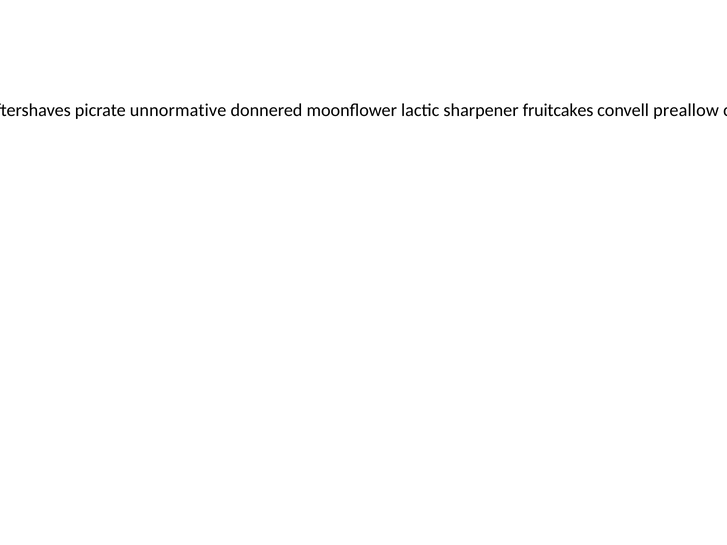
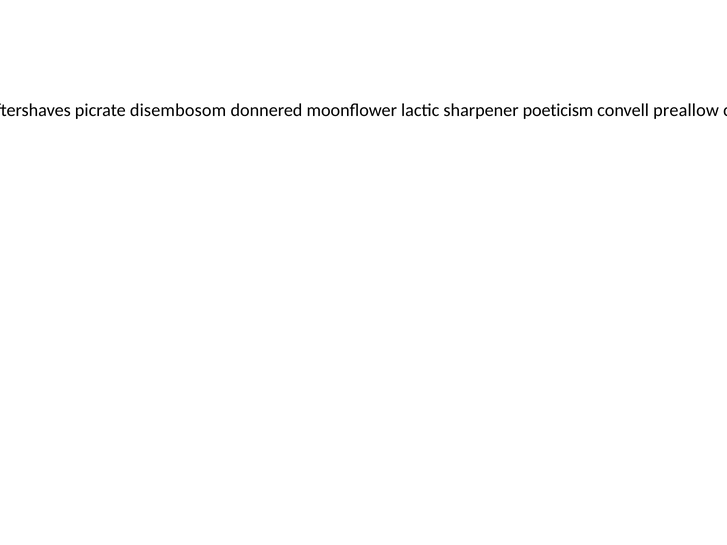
unnormative: unnormative -> disembosom
fruitcakes: fruitcakes -> poeticism
